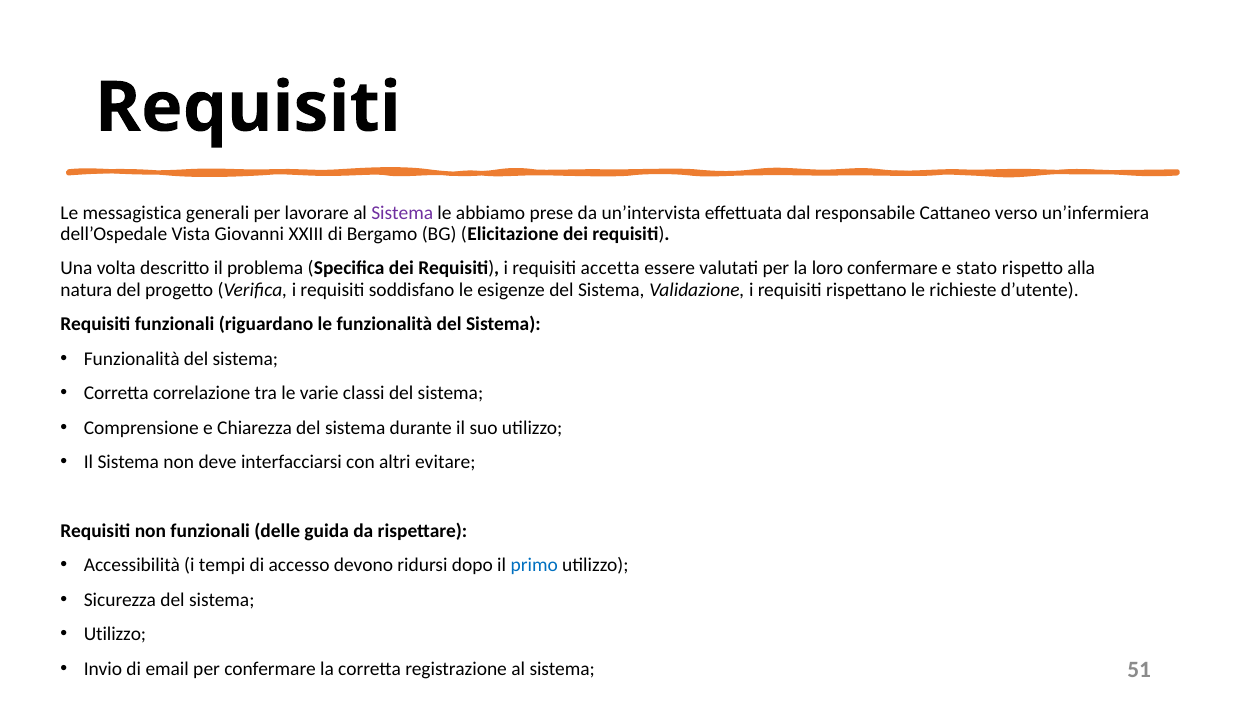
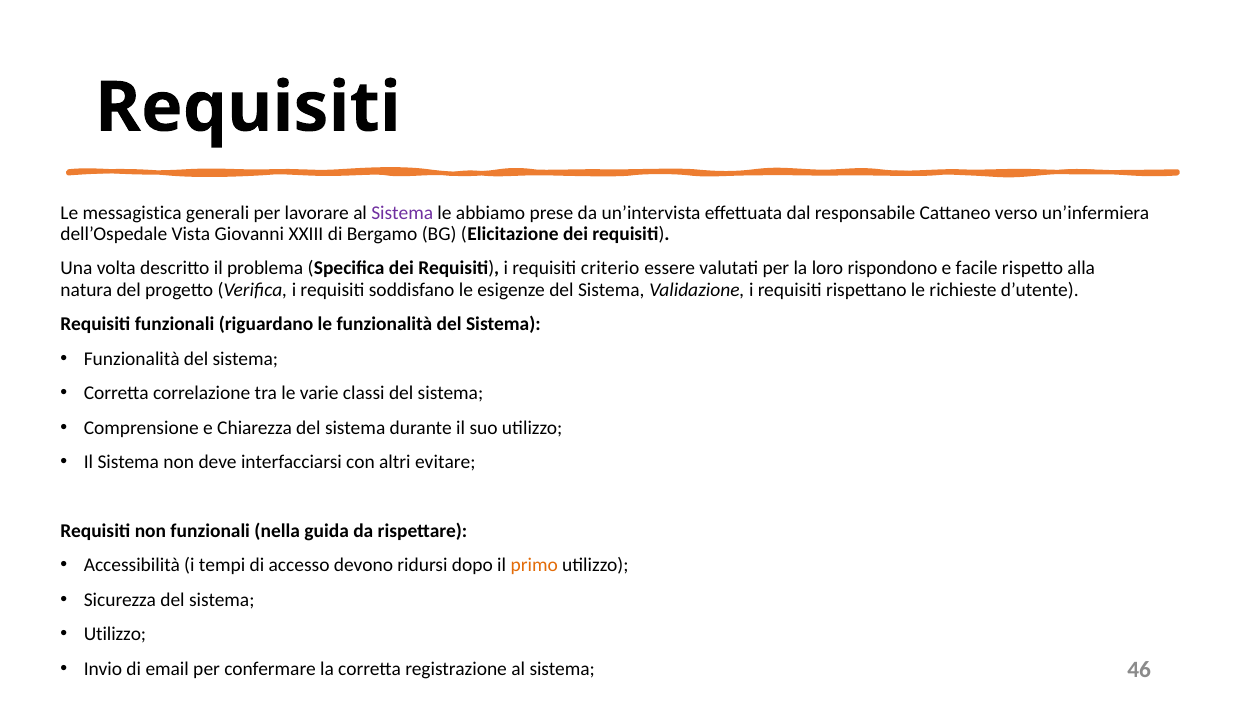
accetta: accetta -> criterio
loro confermare: confermare -> rispondono
stato: stato -> facile
delle: delle -> nella
primo colour: blue -> orange
51: 51 -> 46
